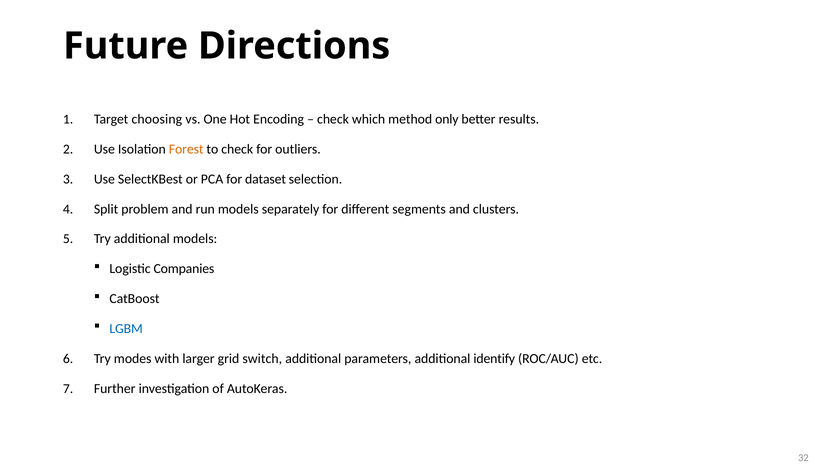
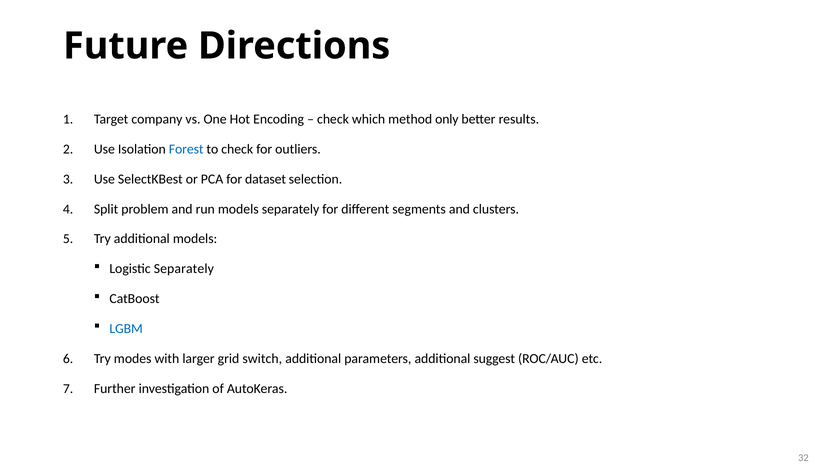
choosing: choosing -> company
Forest colour: orange -> blue
Logistic Companies: Companies -> Separately
identify: identify -> suggest
